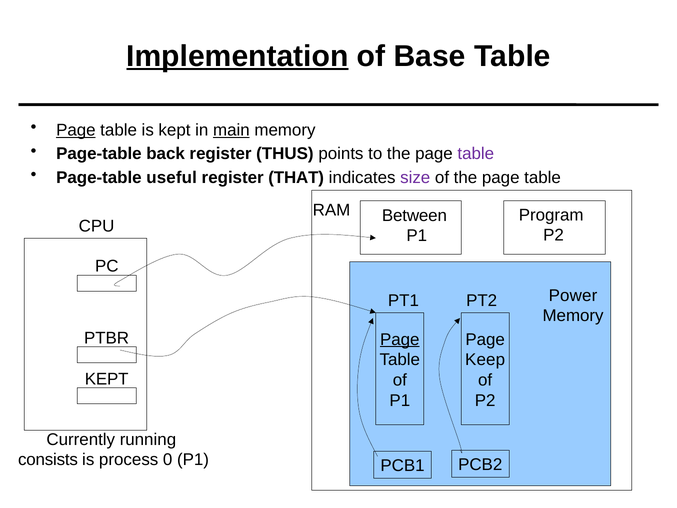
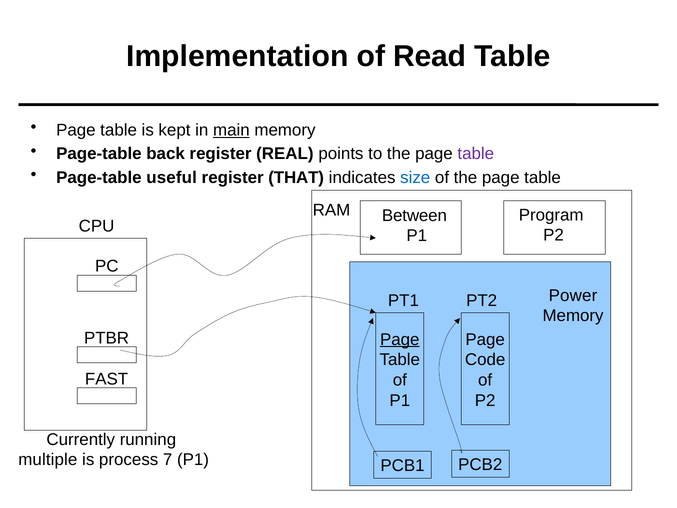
Implementation underline: present -> none
Base: Base -> Read
Page at (76, 130) underline: present -> none
THUS: THUS -> REAL
size colour: purple -> blue
Keep: Keep -> Code
KEPT at (107, 379): KEPT -> FAST
consists: consists -> multiple
0: 0 -> 7
